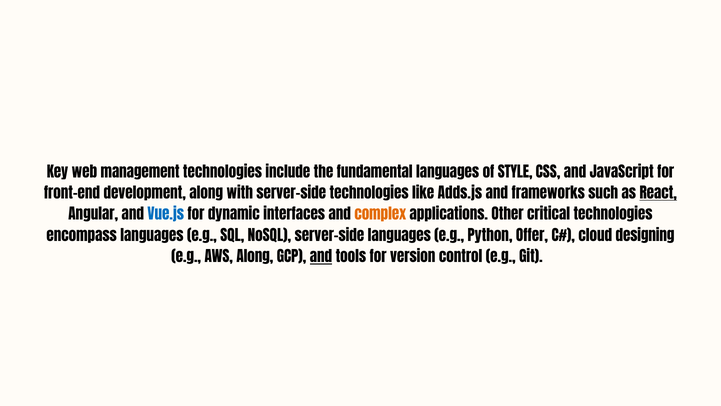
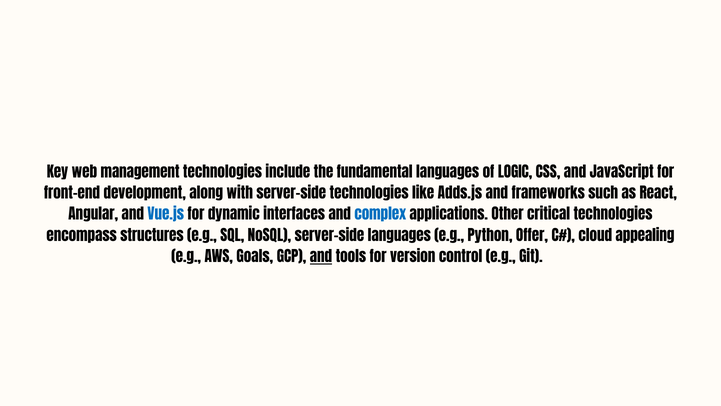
STYLE: STYLE -> LOGIC
React underline: present -> none
complex colour: orange -> blue
encompass languages: languages -> structures
designing: designing -> appealing
AWS Along: Along -> Goals
